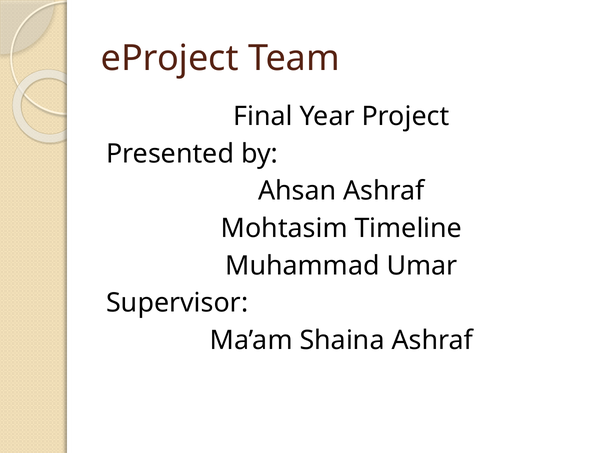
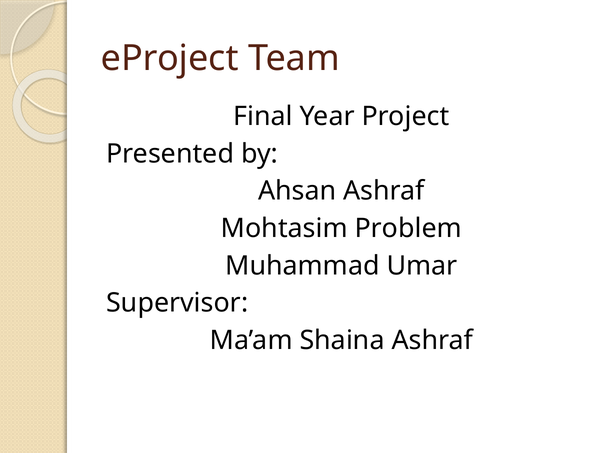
Timeline: Timeline -> Problem
